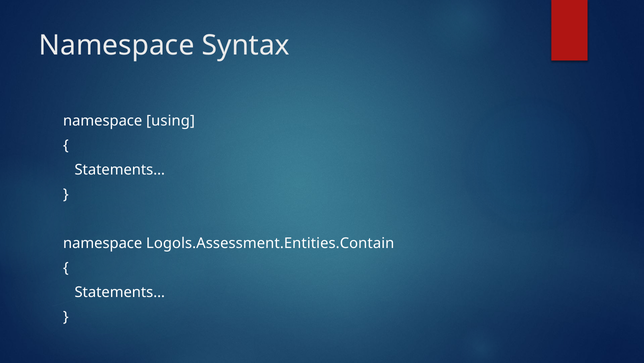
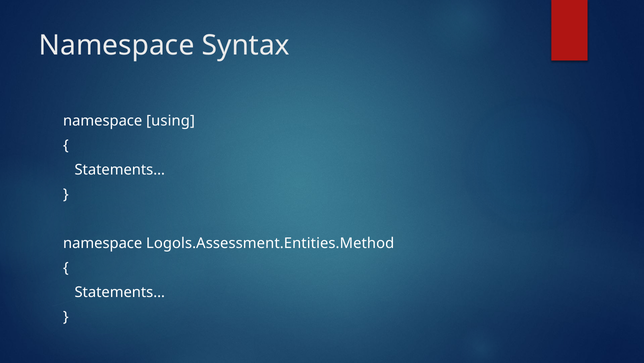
Logols.Assessment.Entities.Contain: Logols.Assessment.Entities.Contain -> Logols.Assessment.Entities.Method
